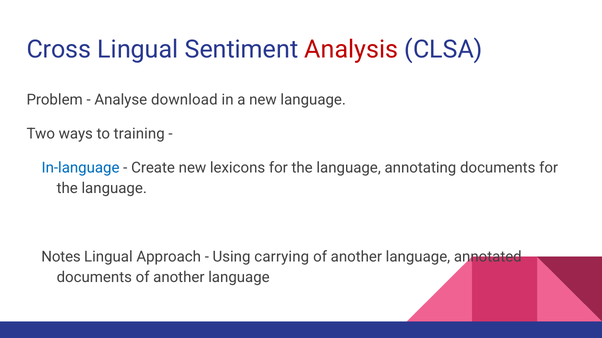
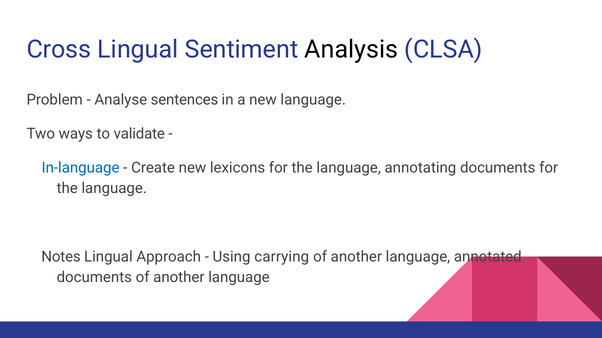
Analysis colour: red -> black
download: download -> sentences
training: training -> validate
